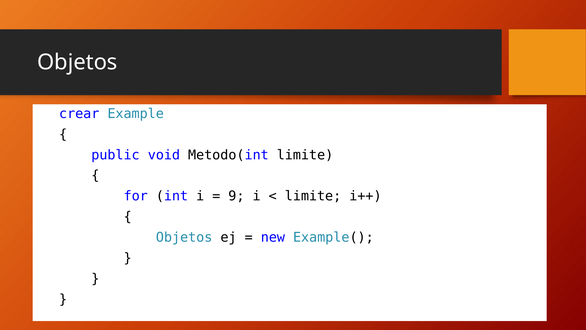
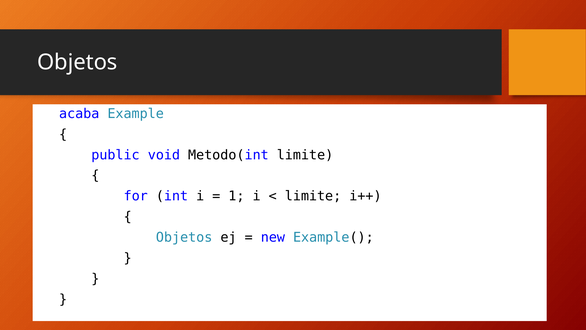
crear: crear -> acaba
9: 9 -> 1
